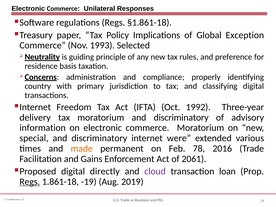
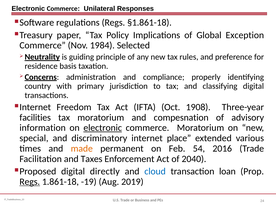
1993: 1993 -> 1984
1992: 1992 -> 1908
delivery: delivery -> facilities
moratorium and discriminatory: discriminatory -> compesnation
electronic at (103, 128) underline: none -> present
were: were -> place
78: 78 -> 54
Gains: Gains -> Taxes
2061: 2061 -> 2040
cloud colour: purple -> blue
